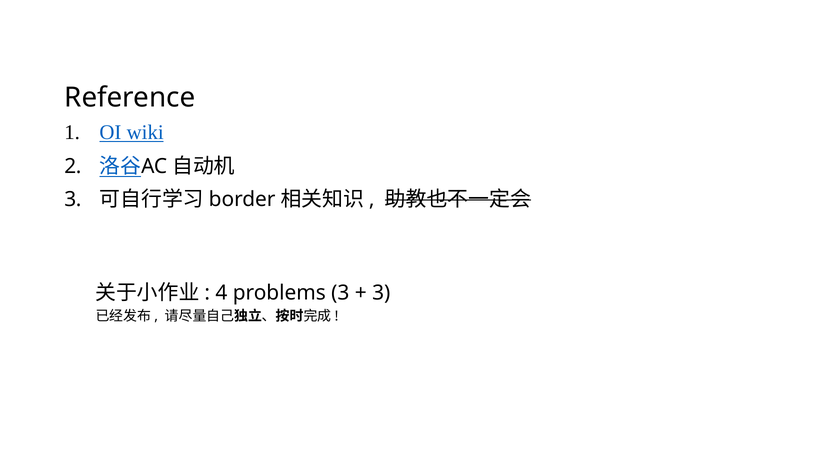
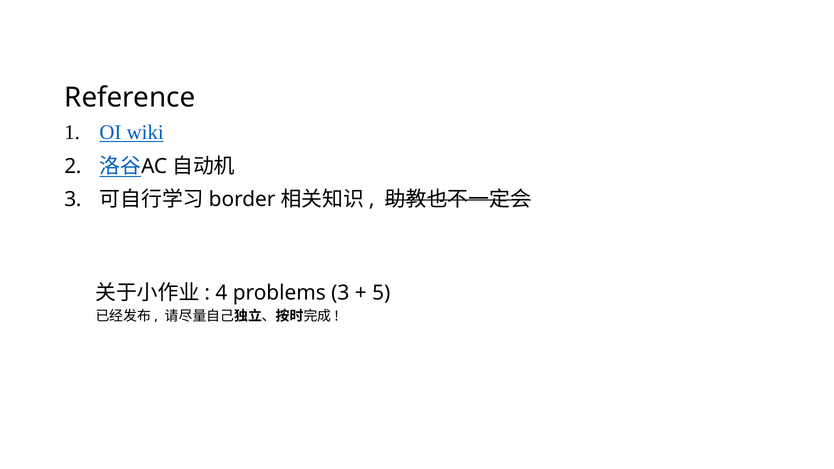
3 at (381, 293): 3 -> 5
